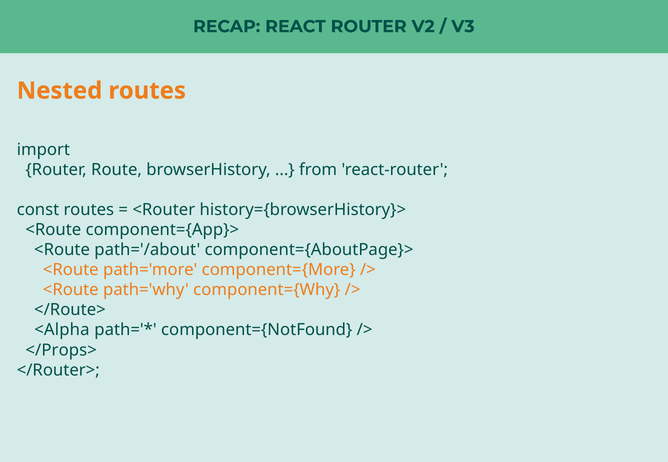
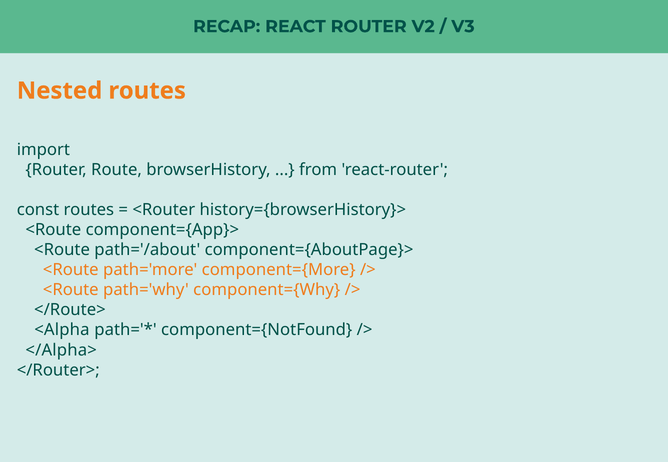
</Props>: </Props> -> </Alpha>
